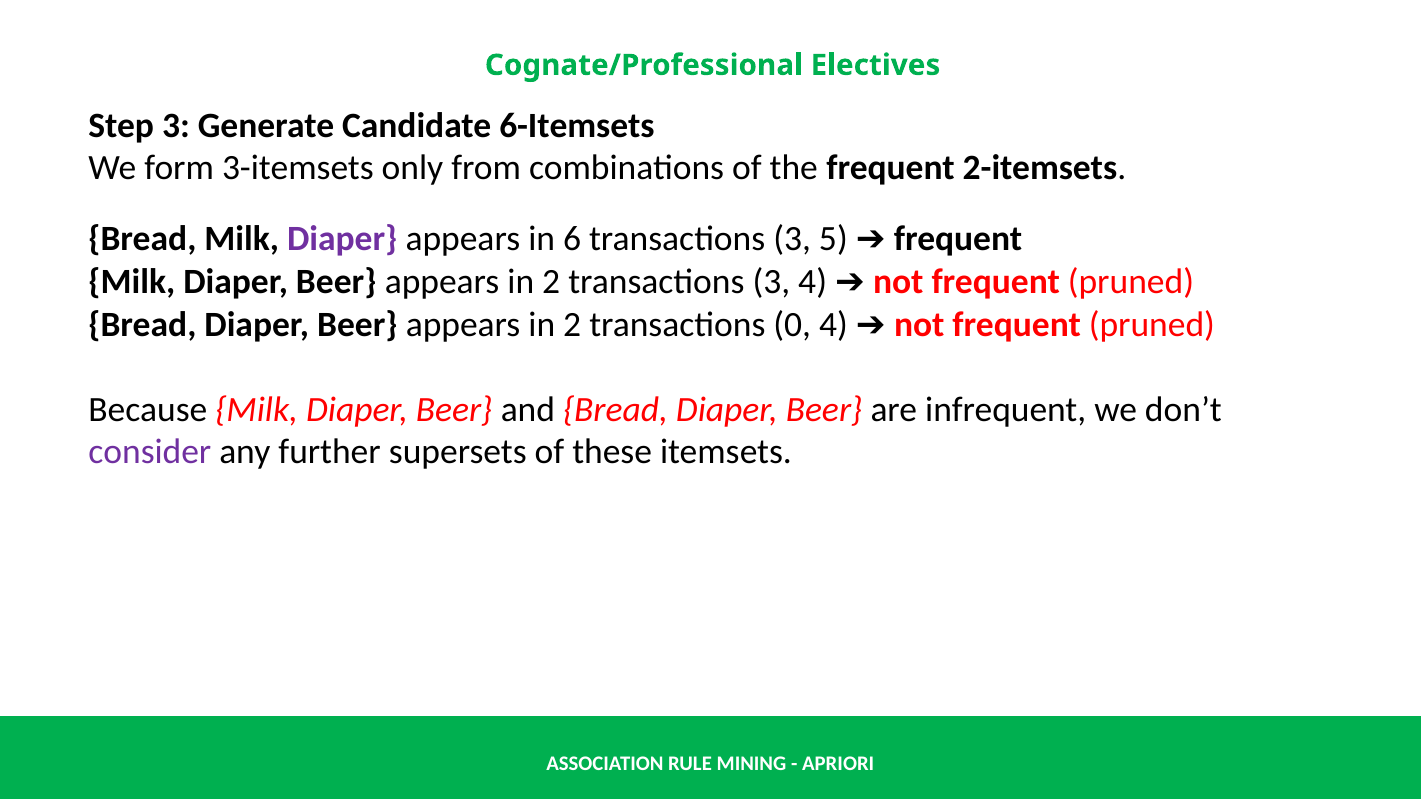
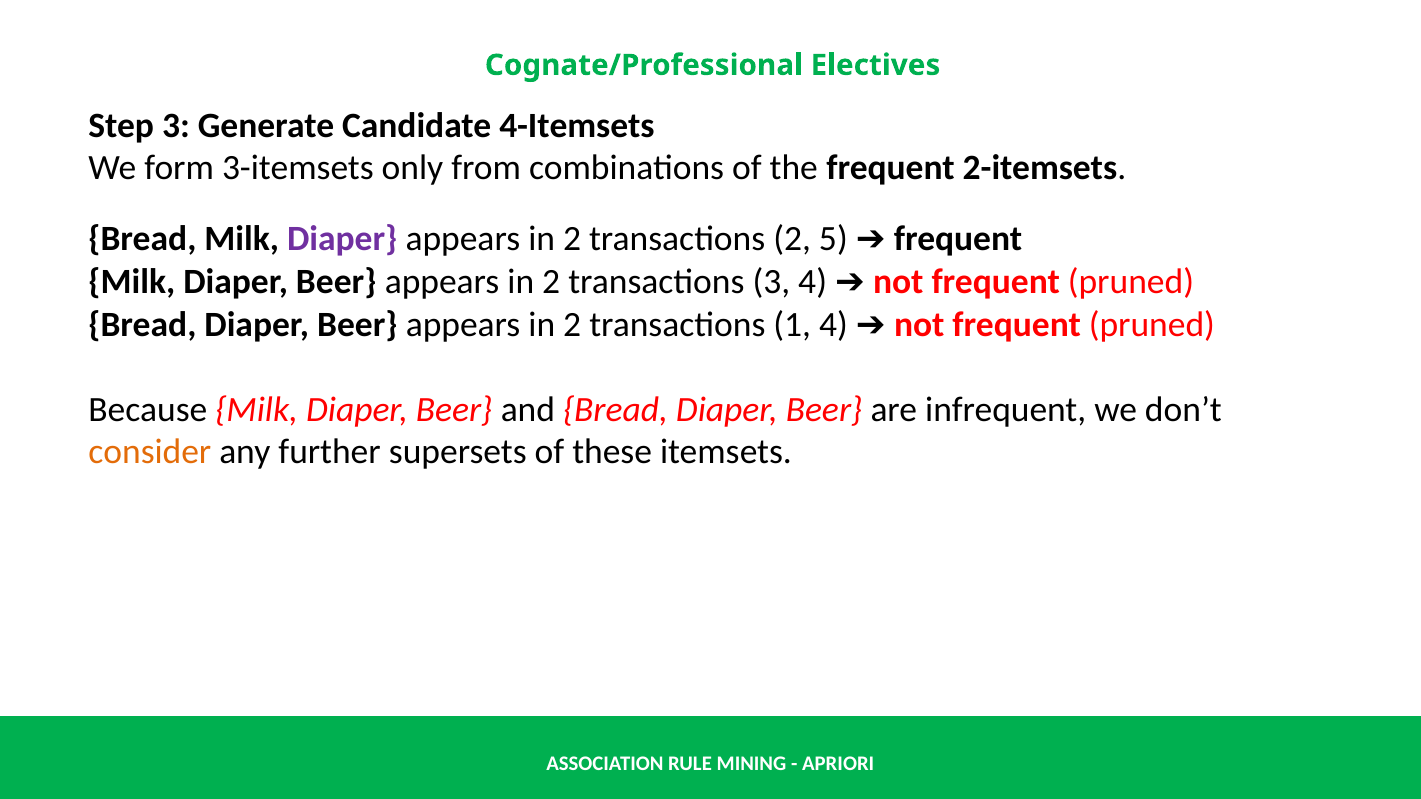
6-Itemsets: 6-Itemsets -> 4-Itemsets
6 at (572, 239): 6 -> 2
3 at (792, 239): 3 -> 2
0: 0 -> 1
consider colour: purple -> orange
